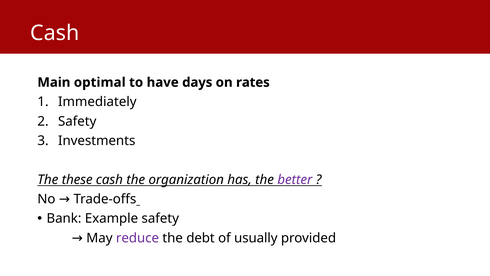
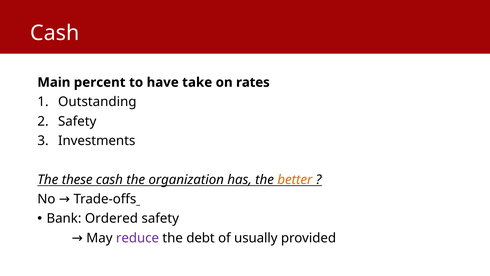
optimal: optimal -> percent
days: days -> take
Immediately: Immediately -> Outstanding
better colour: purple -> orange
Example: Example -> Ordered
